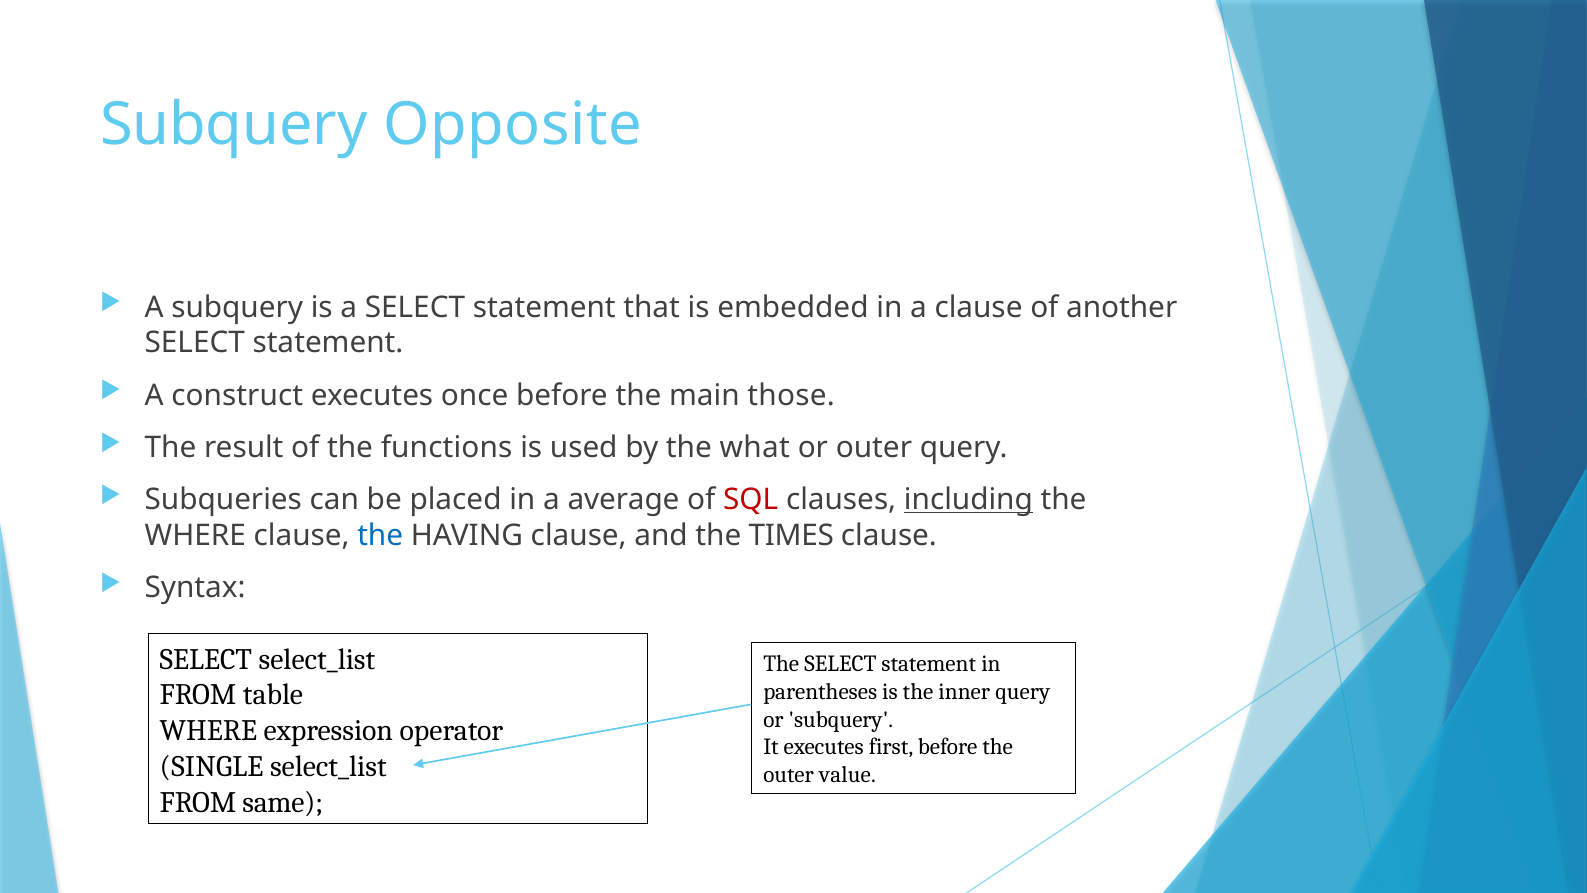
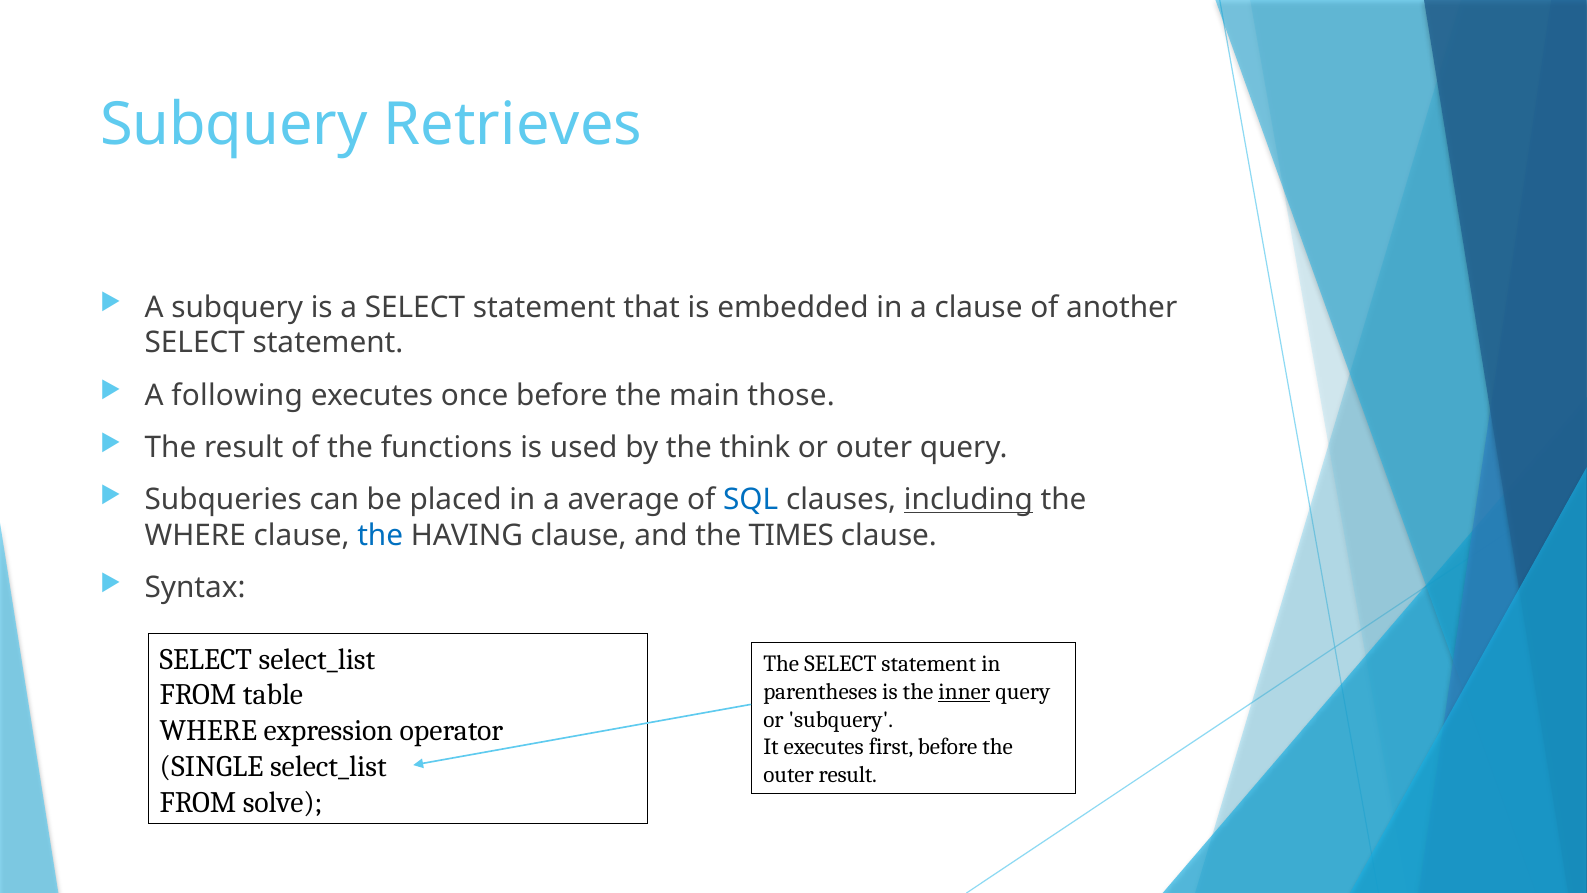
Opposite: Opposite -> Retrieves
construct: construct -> following
what: what -> think
SQL colour: red -> blue
inner underline: none -> present
outer value: value -> result
same: same -> solve
